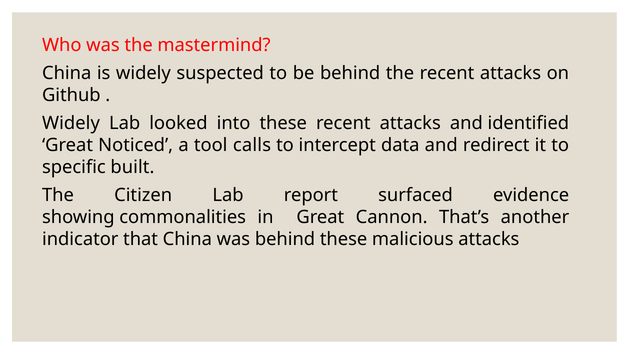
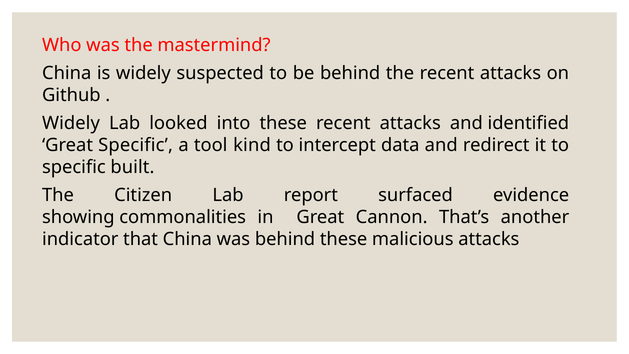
Great Noticed: Noticed -> Specific
calls: calls -> kind
